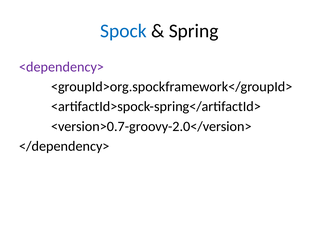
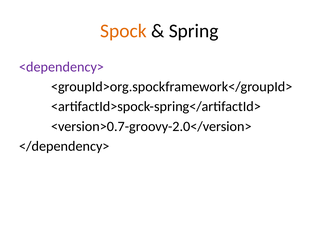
Spock colour: blue -> orange
